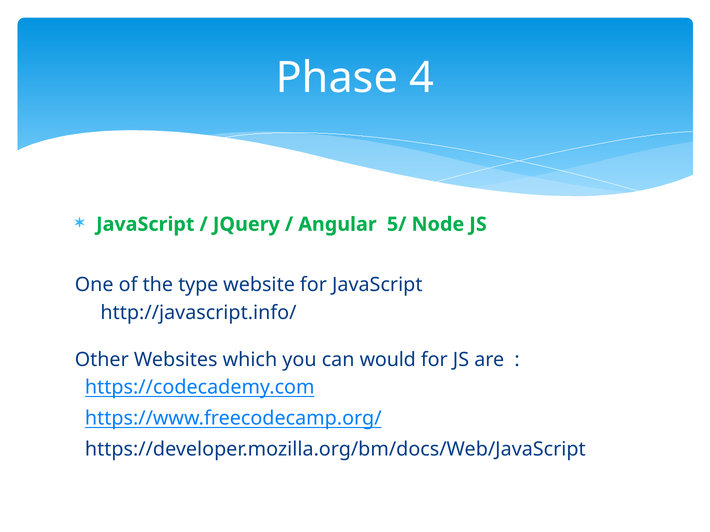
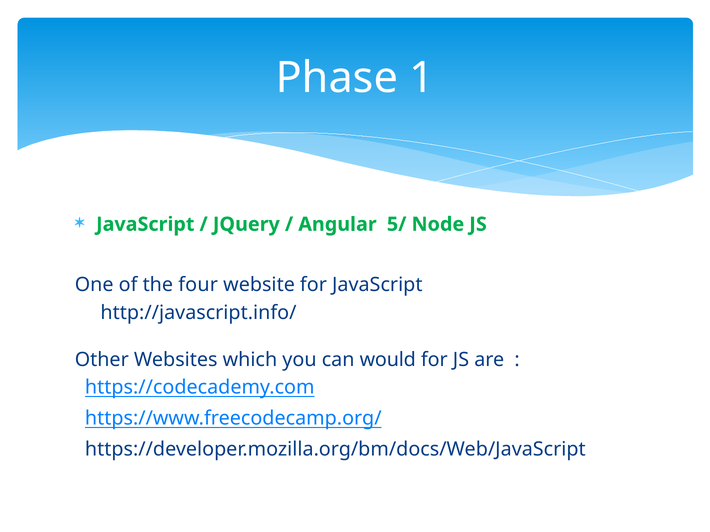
4: 4 -> 1
type: type -> four
